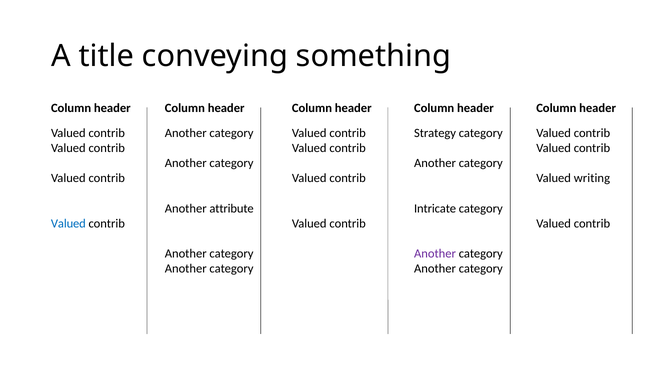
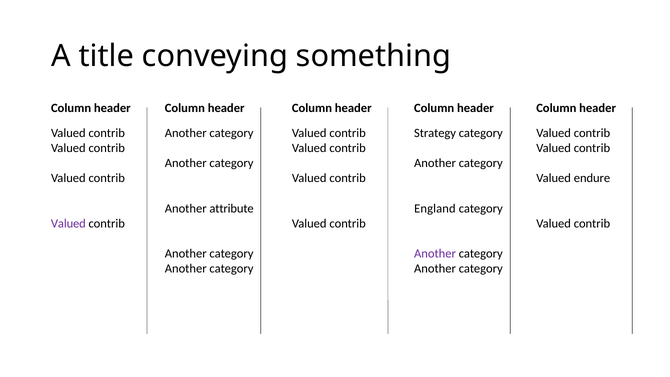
writing: writing -> endure
Intricate: Intricate -> England
Valued at (68, 223) colour: blue -> purple
